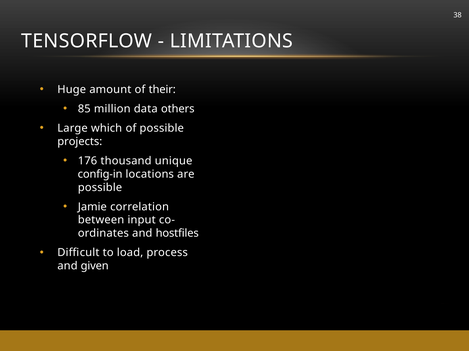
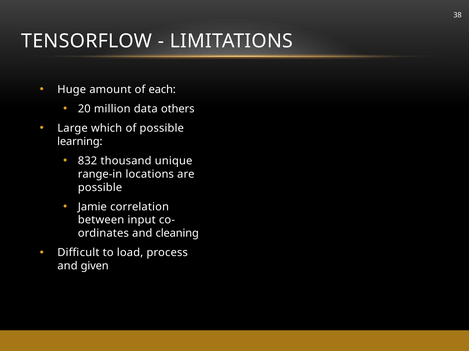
their: their -> each
85: 85 -> 20
projects: projects -> learning
176: 176 -> 832
config-in: config-in -> range-in
hostfiles: hostfiles -> cleaning
